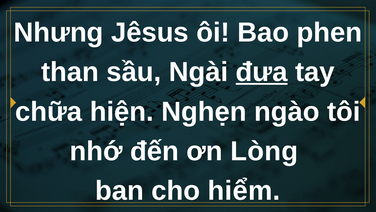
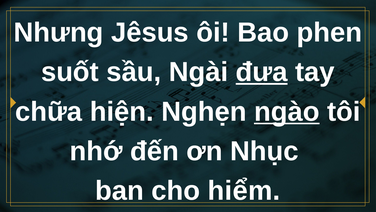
than: than -> suốt
ngào underline: none -> present
Lòng: Lòng -> Nhục
